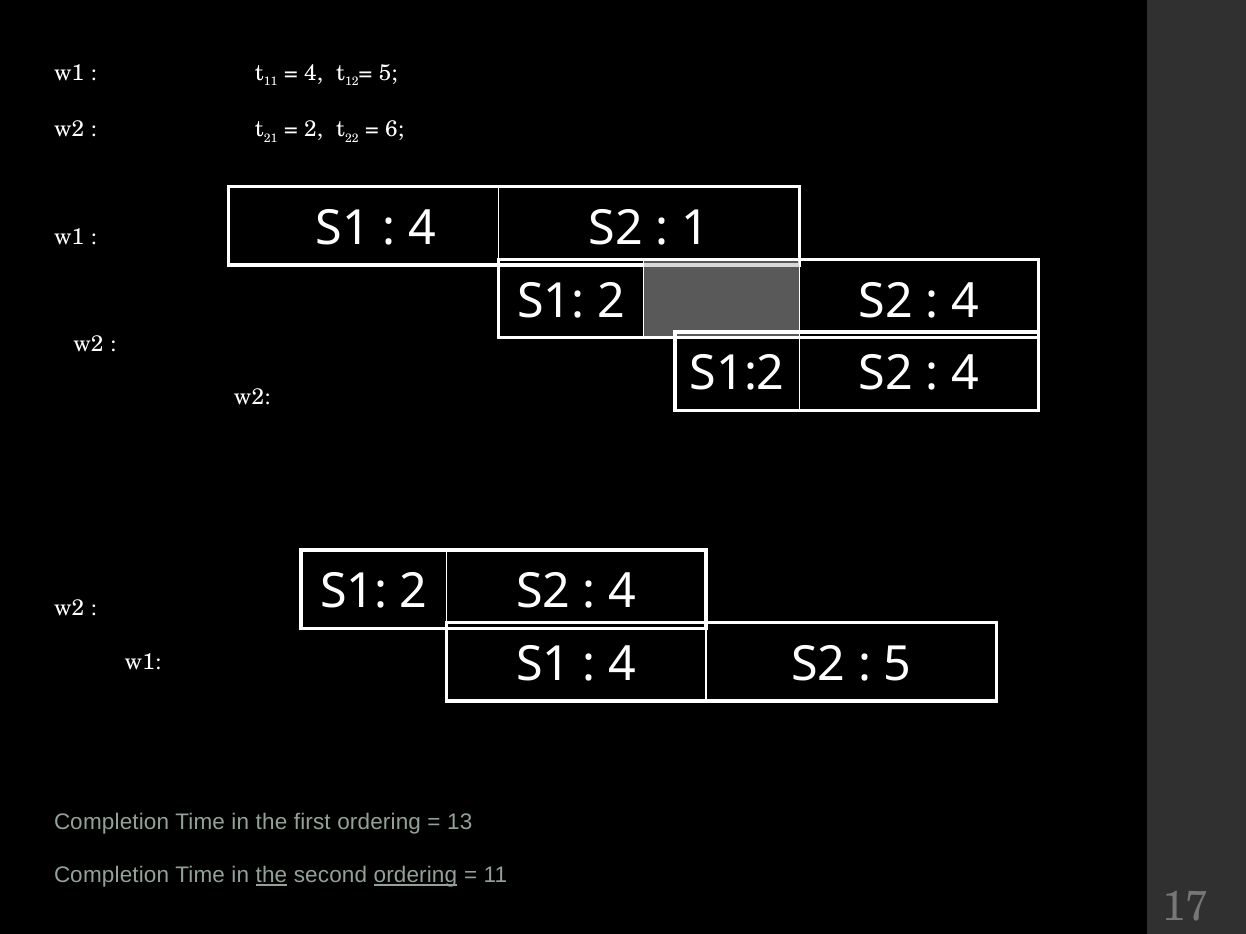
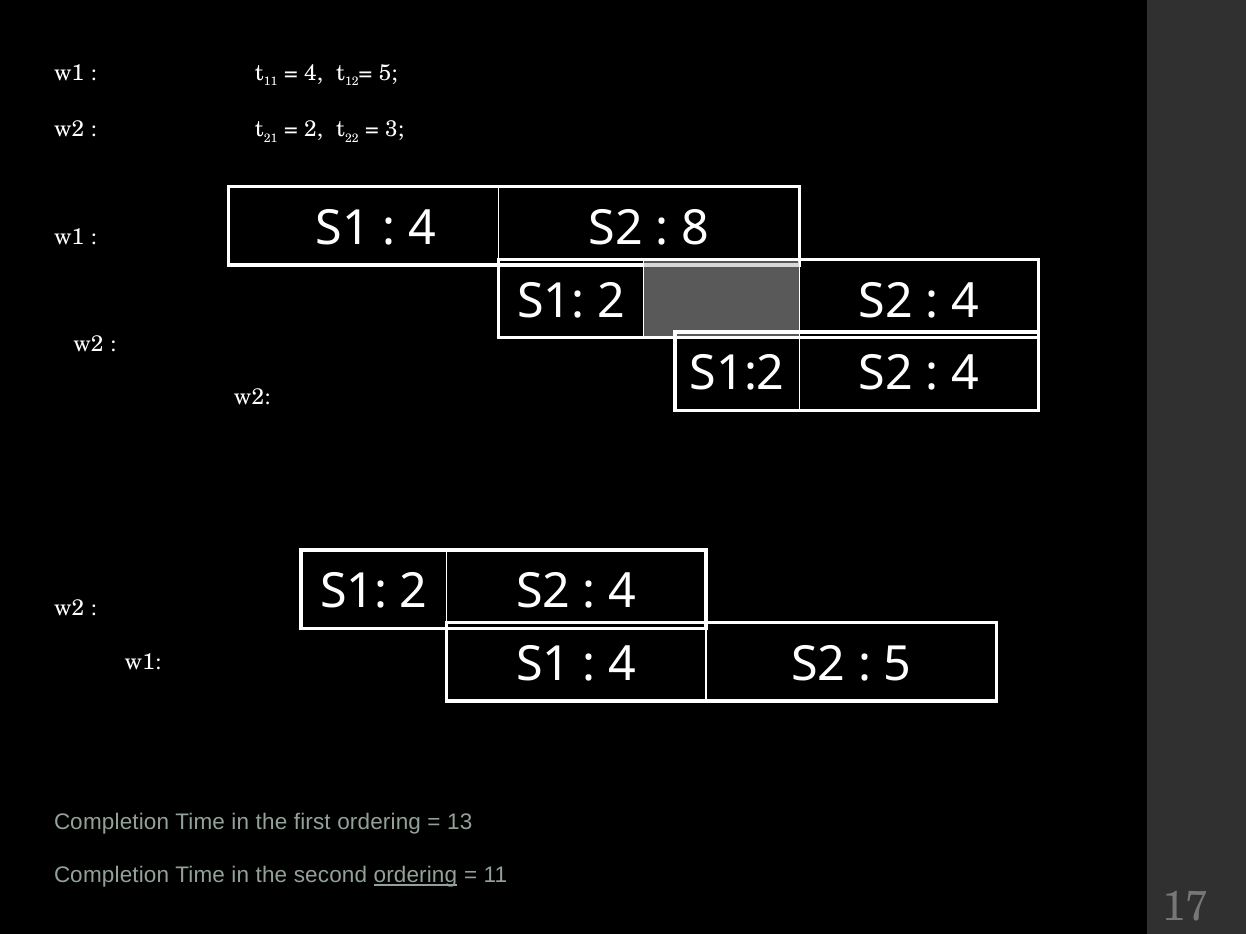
6: 6 -> 3
1: 1 -> 8
the at (271, 876) underline: present -> none
